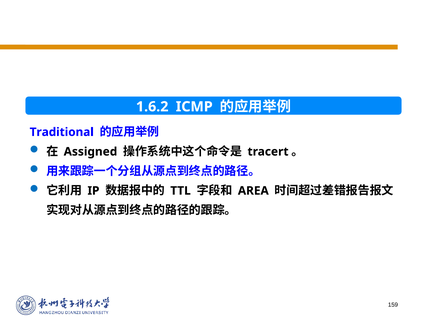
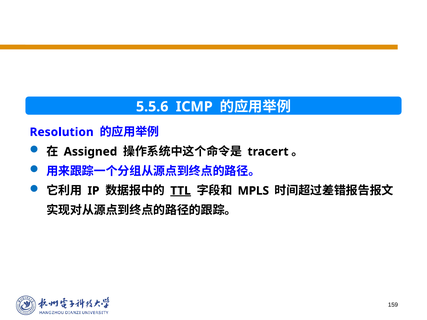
1.6.2: 1.6.2 -> 5.5.6
Traditional: Traditional -> Resolution
TTL underline: none -> present
AREA: AREA -> MPLS
